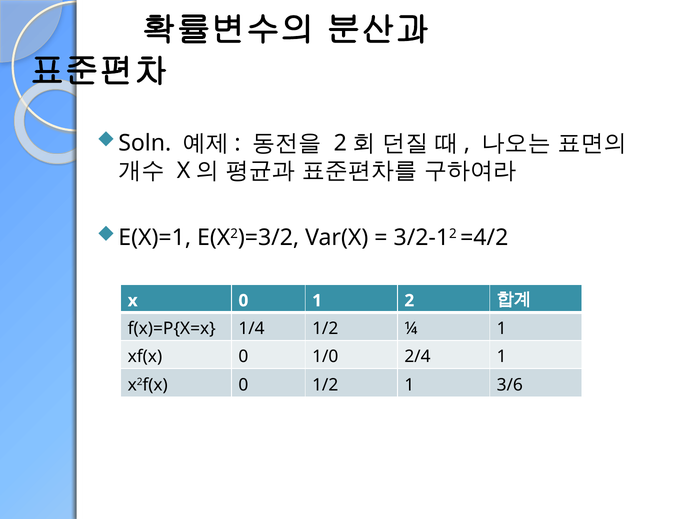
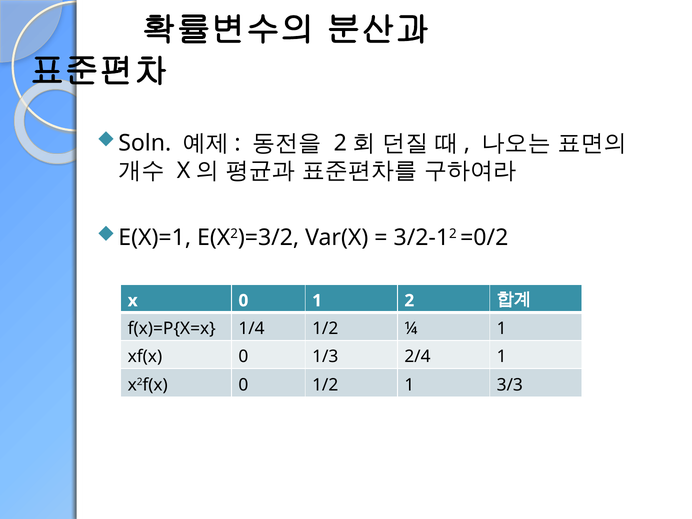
=4/2: =4/2 -> =0/2
1/0: 1/0 -> 1/3
3/6: 3/6 -> 3/3
